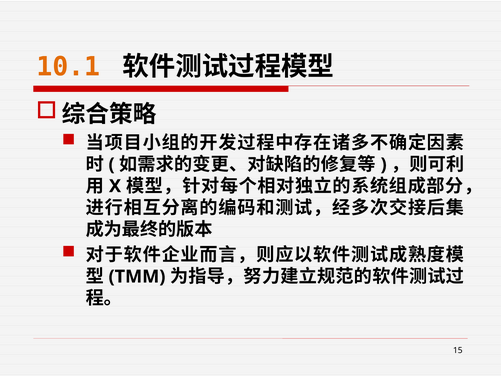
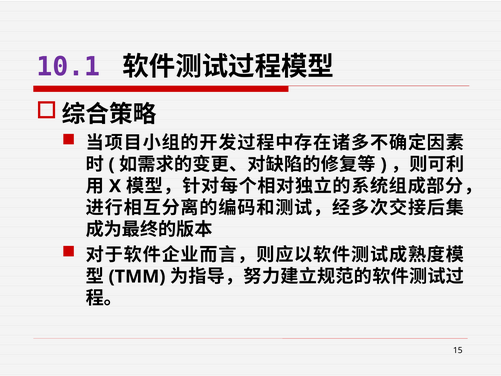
10.1 colour: orange -> purple
